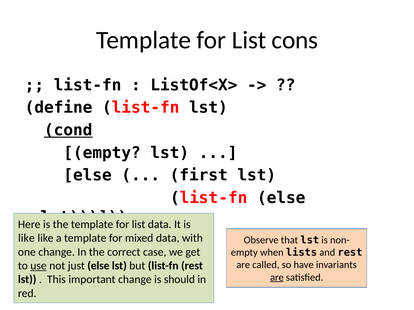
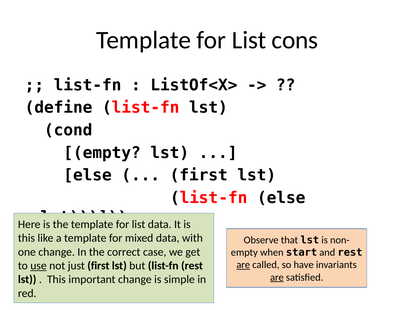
cond underline: present -> none
like at (26, 238): like -> this
lists: lists -> start
are at (243, 265) underline: none -> present
just else: else -> first
should: should -> simple
